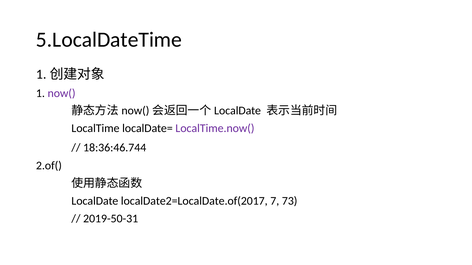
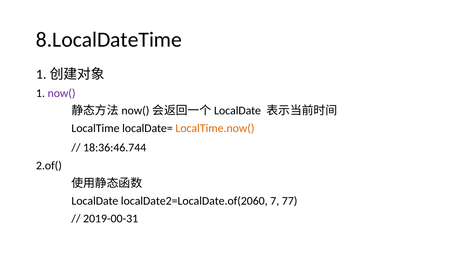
5.LocalDateTime: 5.LocalDateTime -> 8.LocalDateTime
LocalTime.now( colour: purple -> orange
localDate2=LocalDate.of(2017: localDate2=LocalDate.of(2017 -> localDate2=LocalDate.of(2060
73: 73 -> 77
2019-50-31: 2019-50-31 -> 2019-00-31
